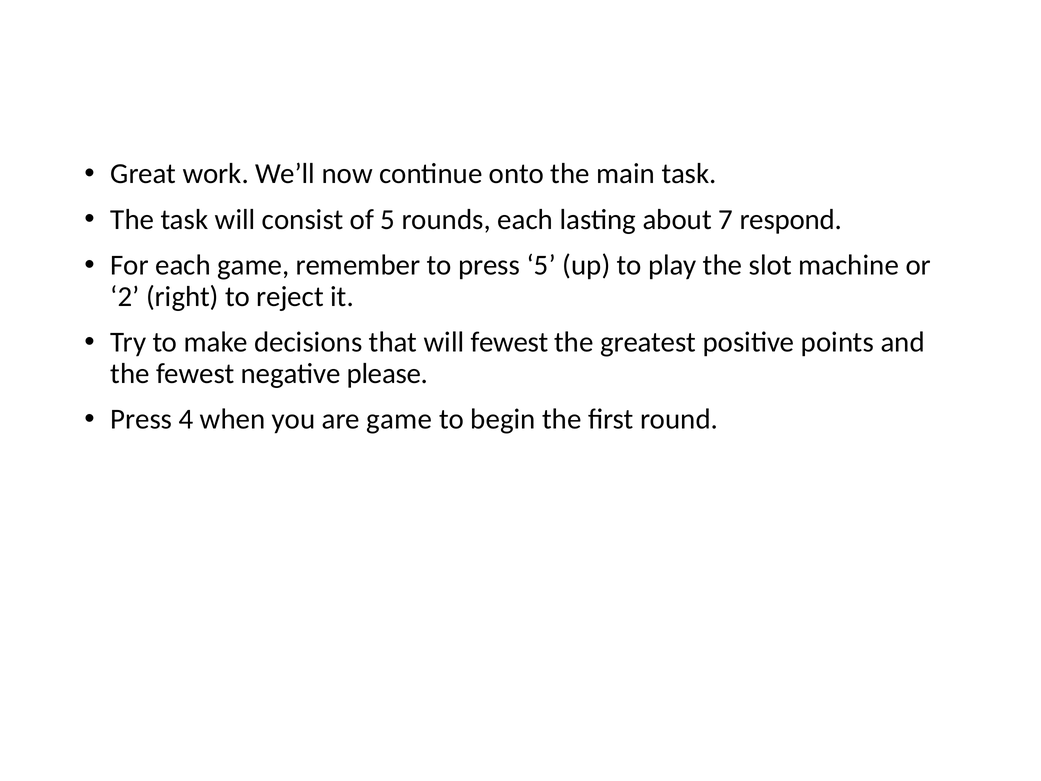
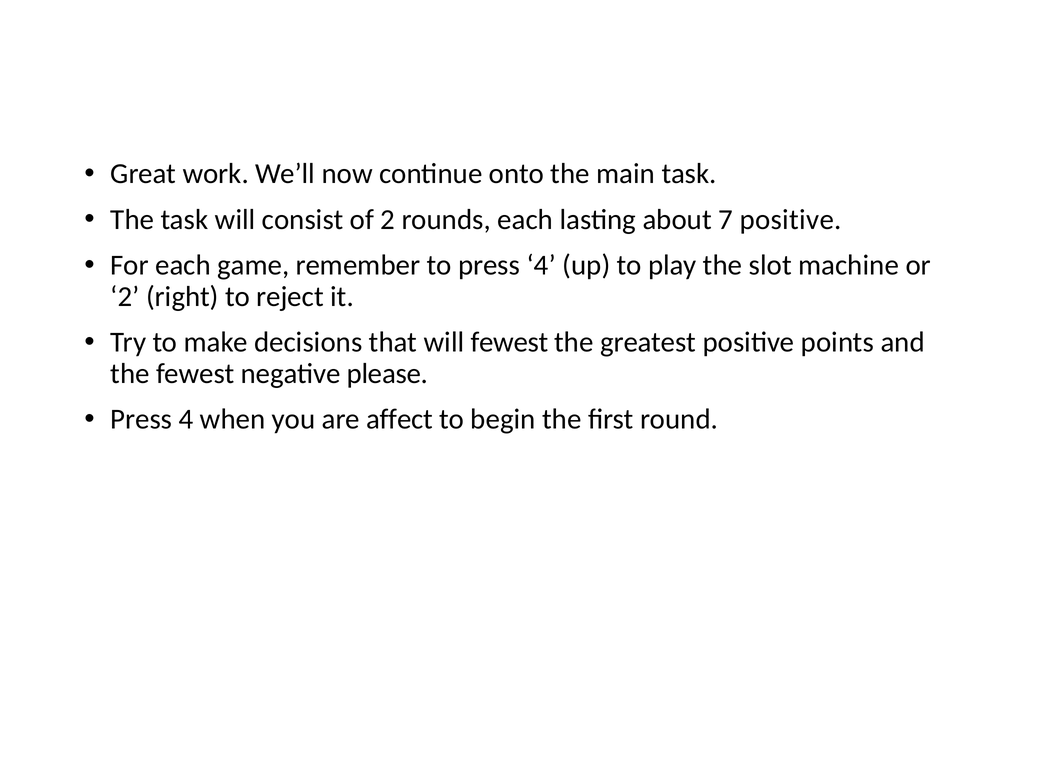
of 5: 5 -> 2
7 respond: respond -> positive
to press 5: 5 -> 4
are game: game -> affect
